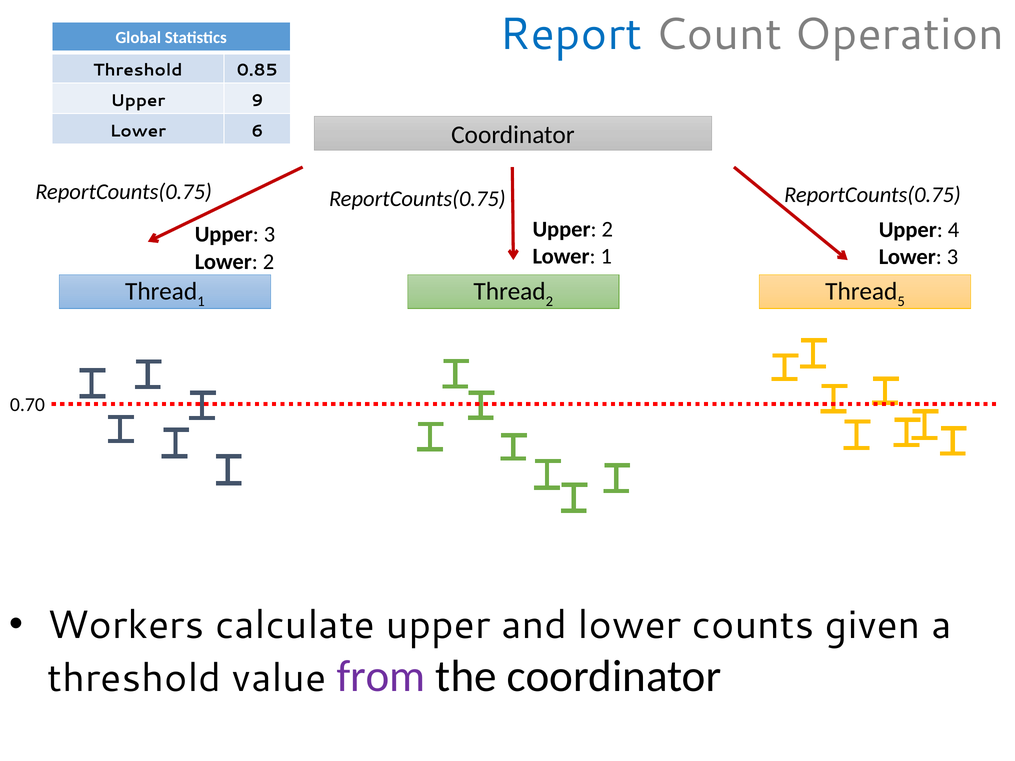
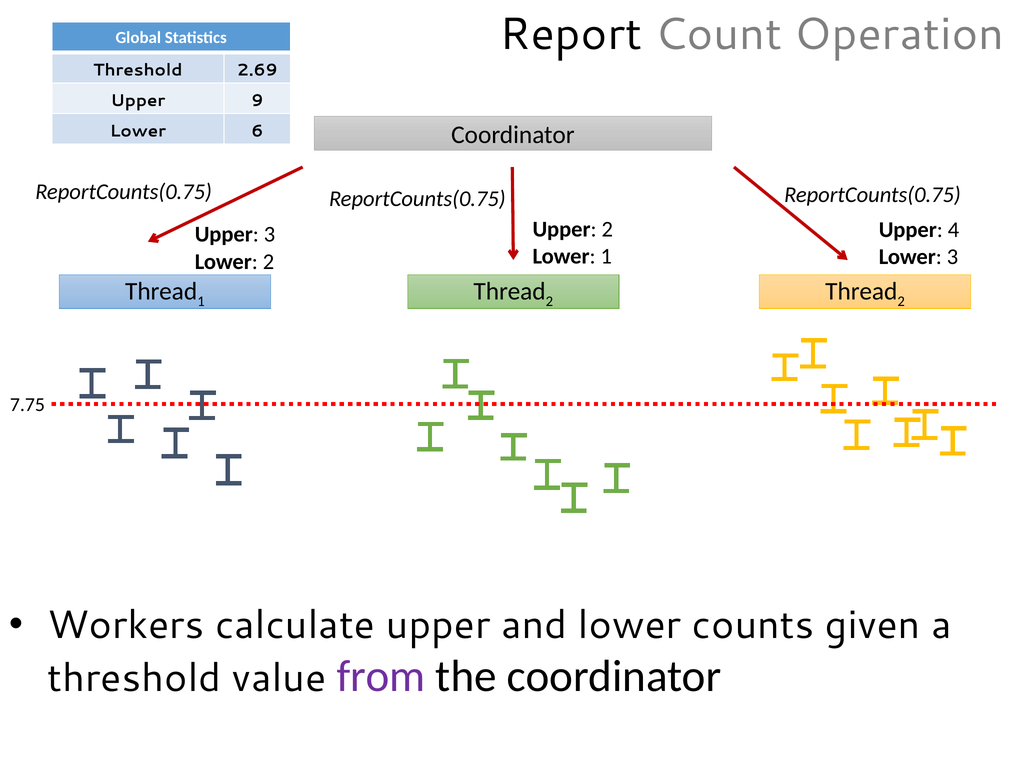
Report colour: blue -> black
0.85: 0.85 -> 2.69
5 at (901, 301): 5 -> 2
0.70: 0.70 -> 7.75
